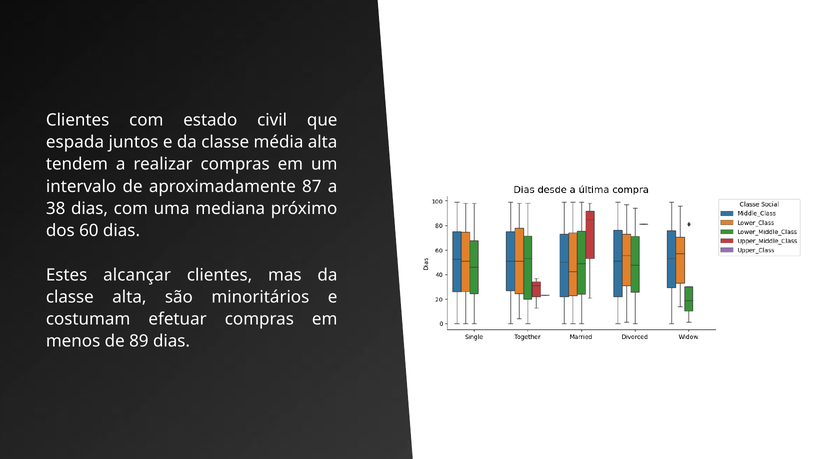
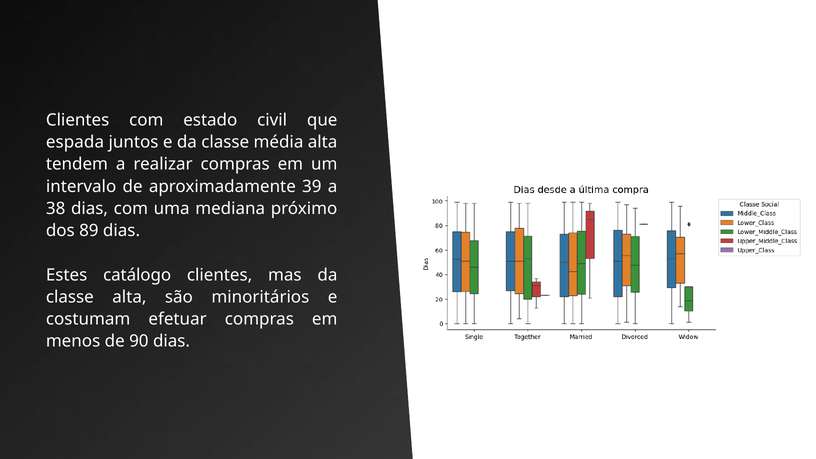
87: 87 -> 39
60: 60 -> 89
alcançar: alcançar -> catálogo
89: 89 -> 90
